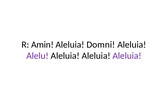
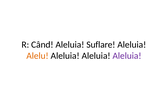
Amin: Amin -> Când
Domni: Domni -> Suflare
Alelu colour: purple -> orange
